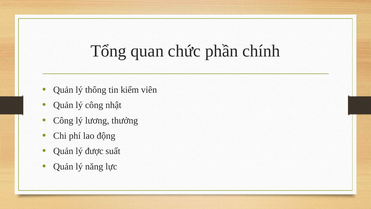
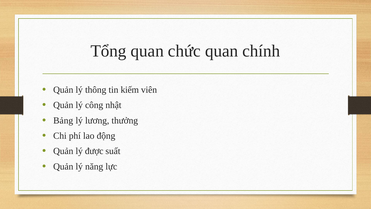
chức phần: phần -> quan
Công at (63, 120): Công -> Bảng
